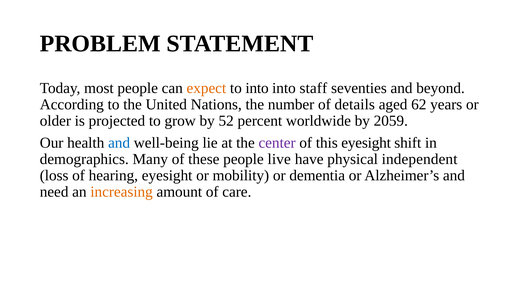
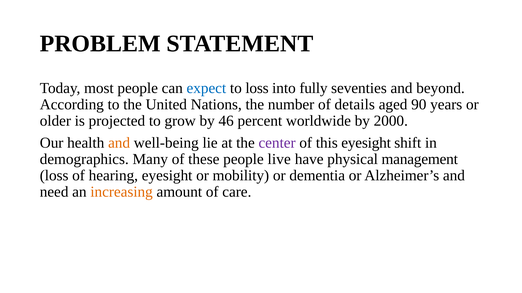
expect colour: orange -> blue
to into: into -> loss
staff: staff -> fully
62: 62 -> 90
52: 52 -> 46
2059: 2059 -> 2000
and at (119, 143) colour: blue -> orange
independent: independent -> management
